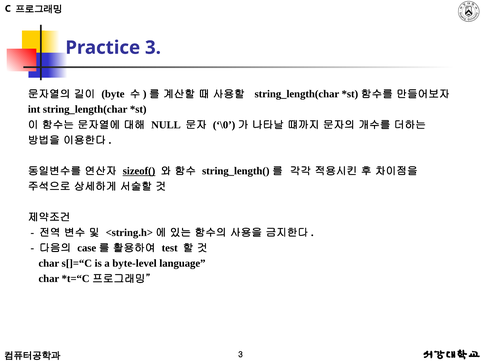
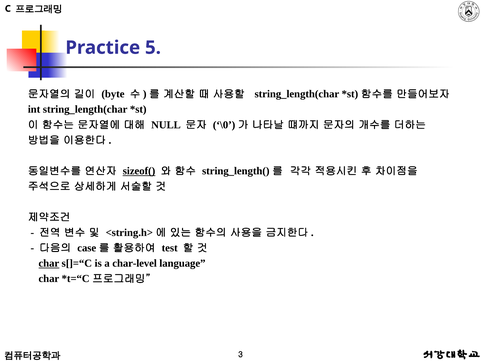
Practice 3: 3 -> 5
char at (49, 263) underline: none -> present
byte-level: byte-level -> char-level
